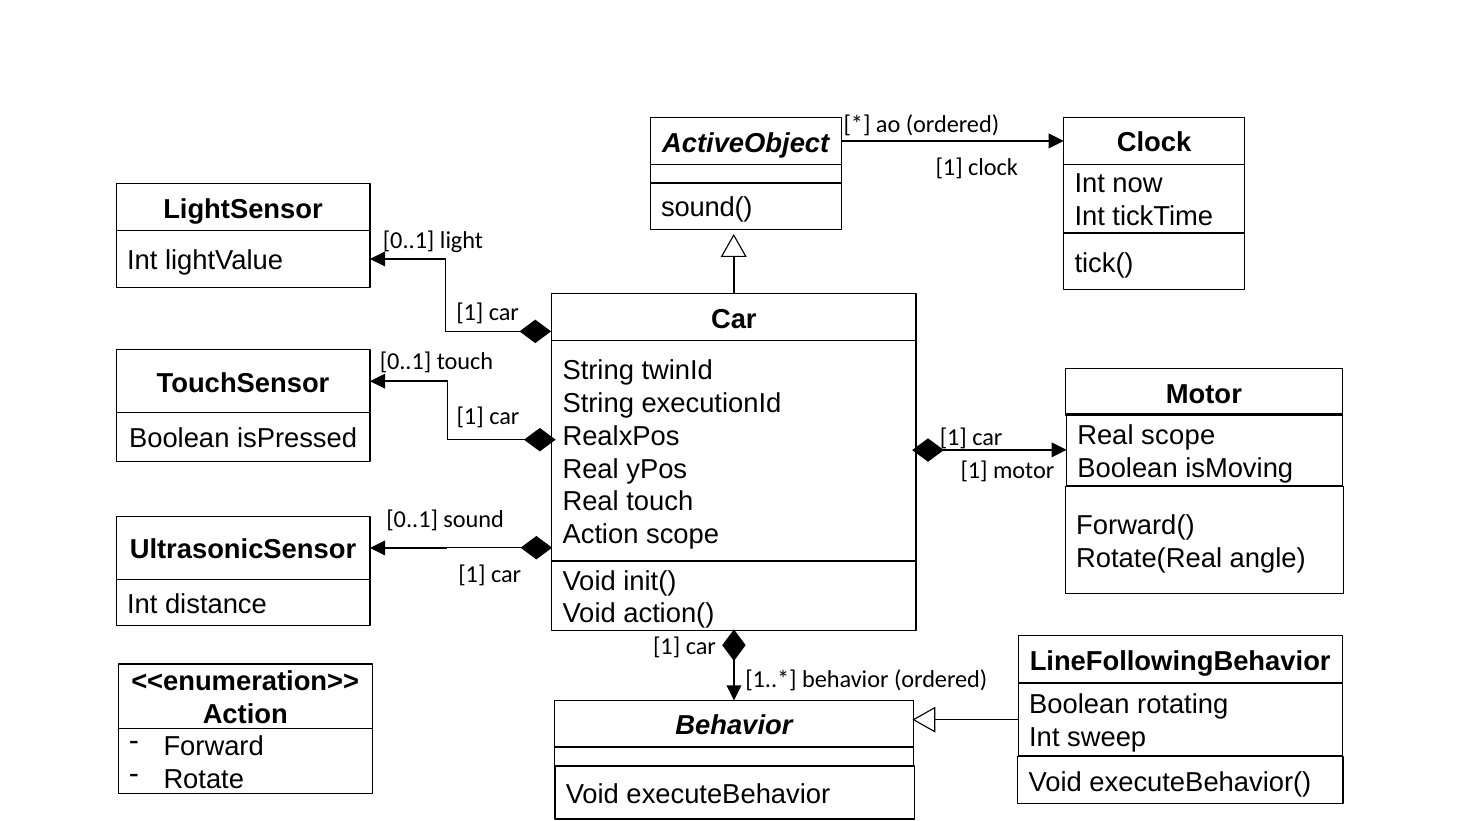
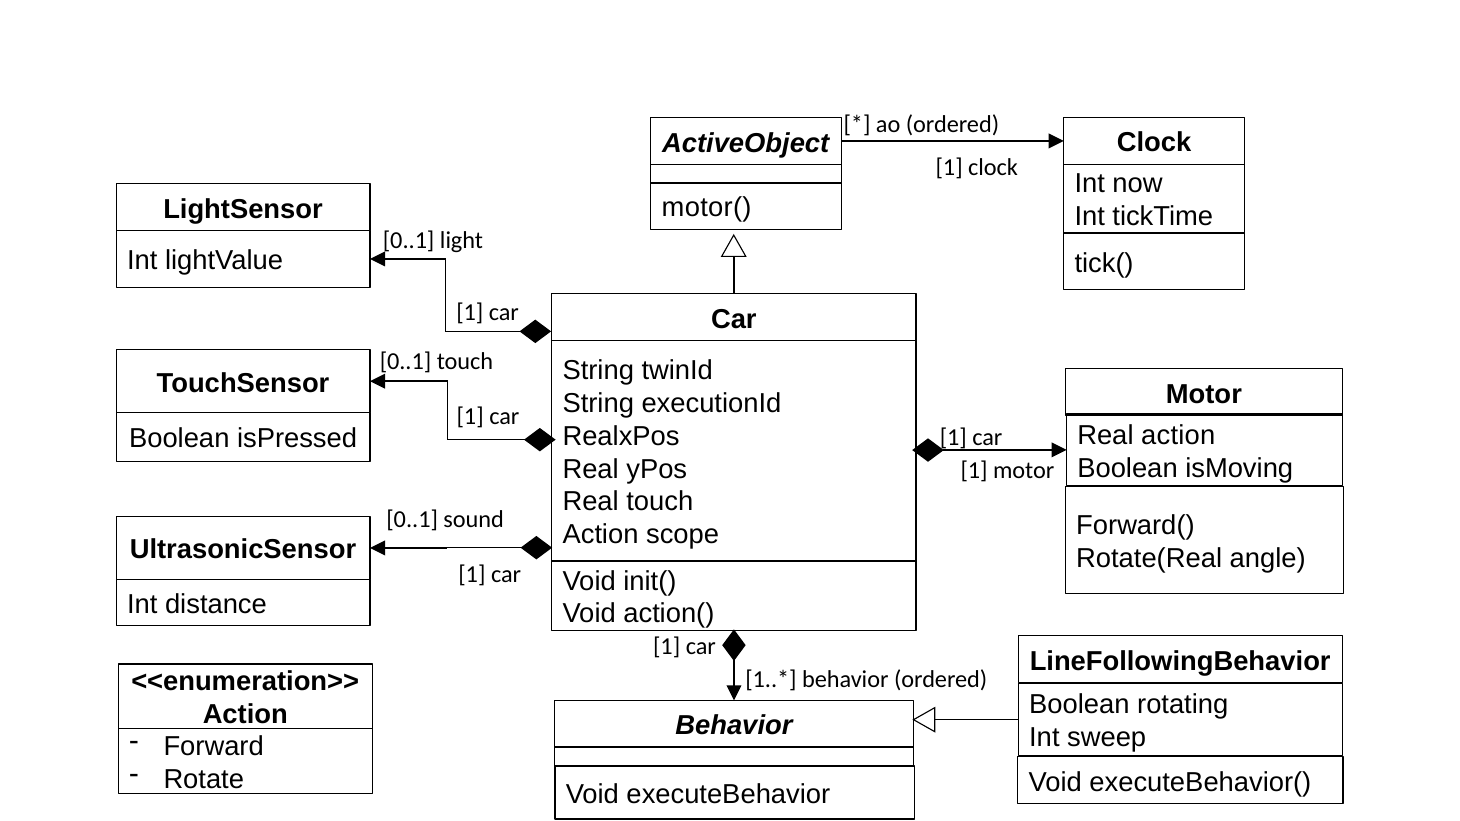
sound(: sound( -> motor(
Real scope: scope -> action
